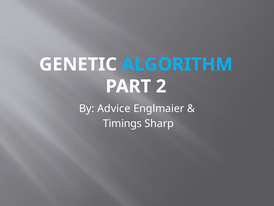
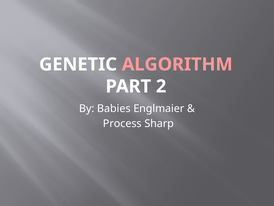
ALGORITHM colour: light blue -> pink
Advice: Advice -> Babies
Timings: Timings -> Process
